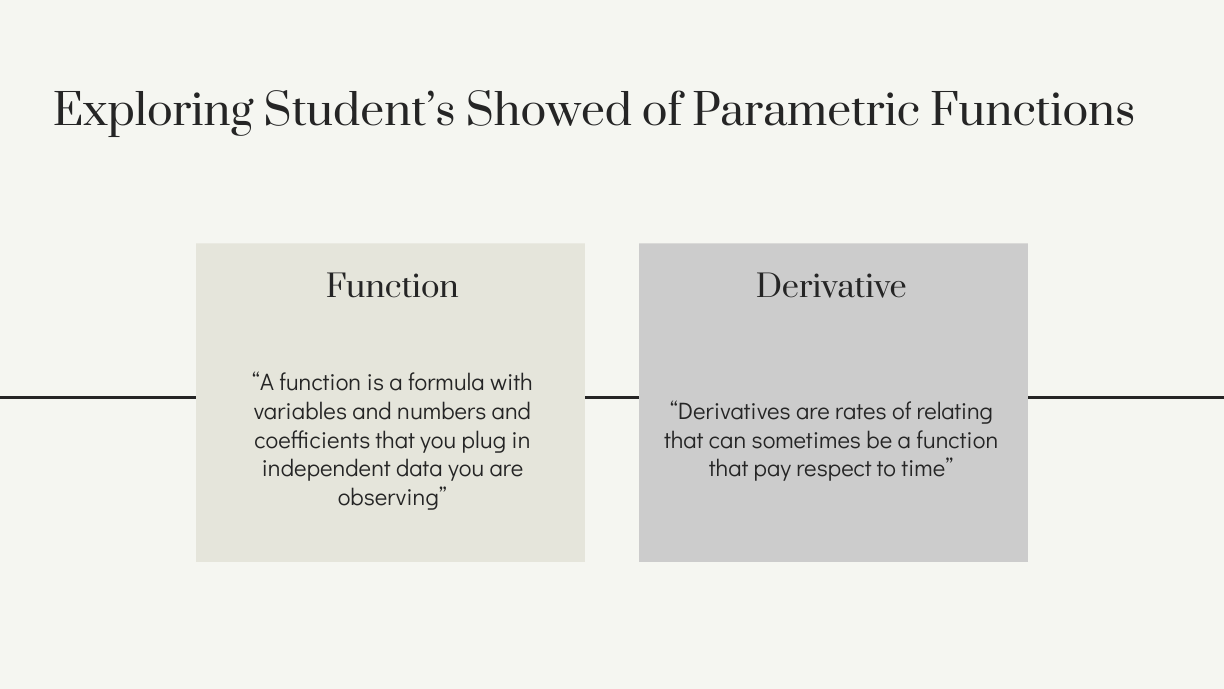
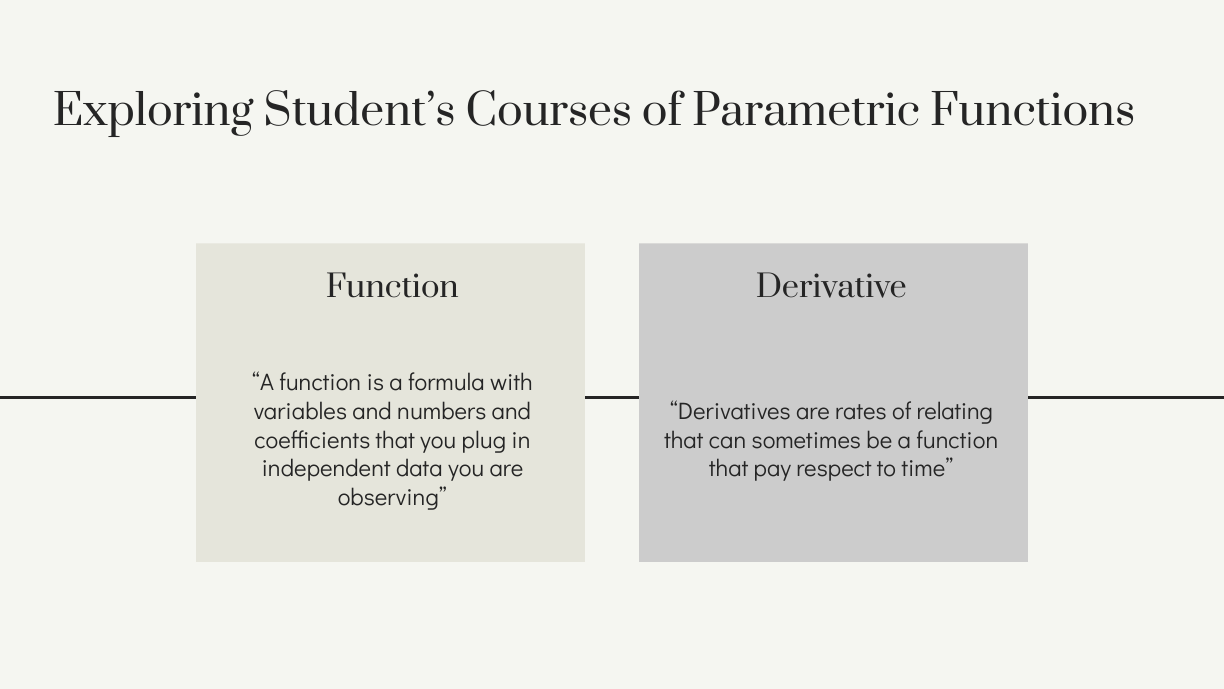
Showed: Showed -> Courses
